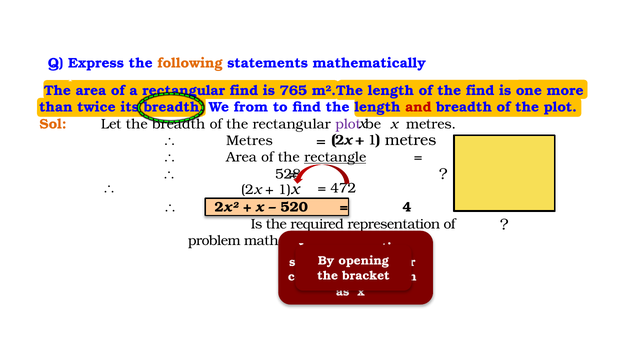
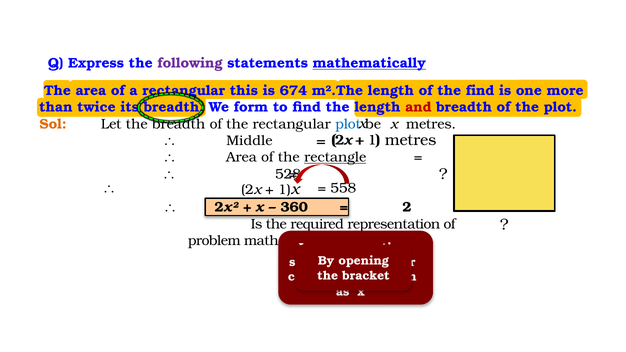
following colour: orange -> purple
mathematically at (369, 63) underline: none -> present
find at (244, 91): find -> this
765: 765 -> 674
We from: from -> form
plot at (348, 124) colour: purple -> blue
Metres at (249, 141): Metres -> Middle
472: 472 -> 558
520: 520 -> 360
4: 4 -> 2
